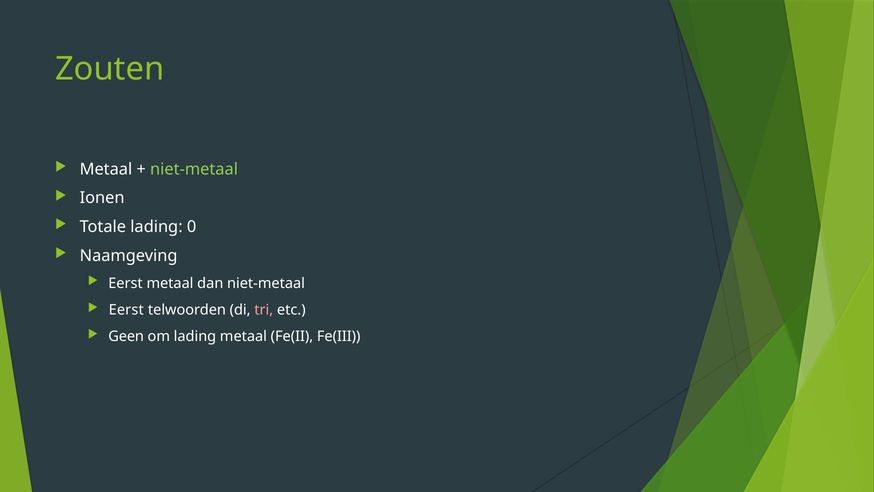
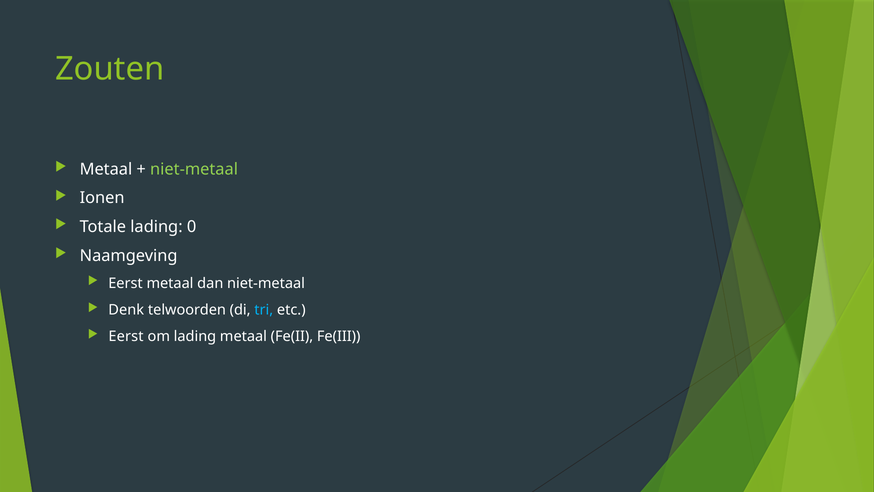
Eerst at (126, 310): Eerst -> Denk
tri colour: pink -> light blue
Geen at (126, 336): Geen -> Eerst
